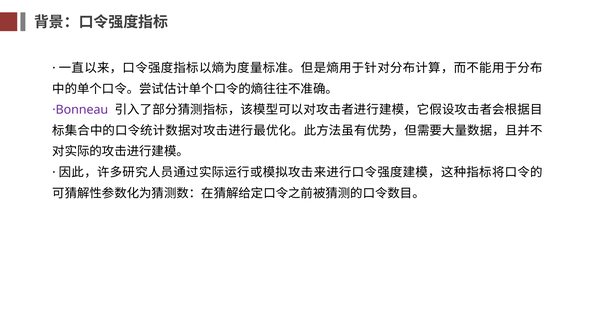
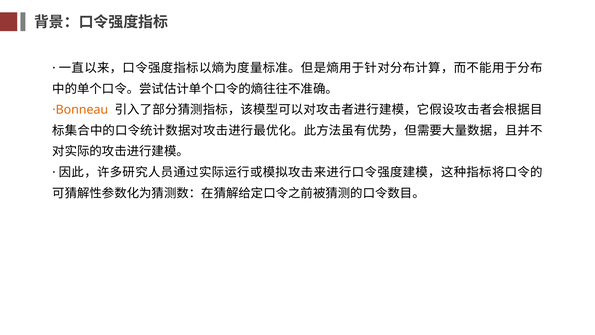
·Bonneau colour: purple -> orange
